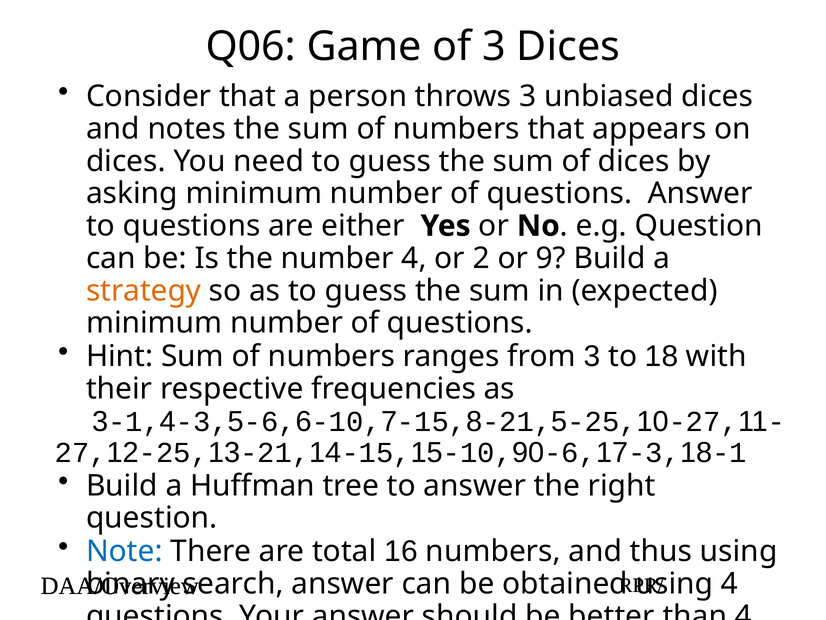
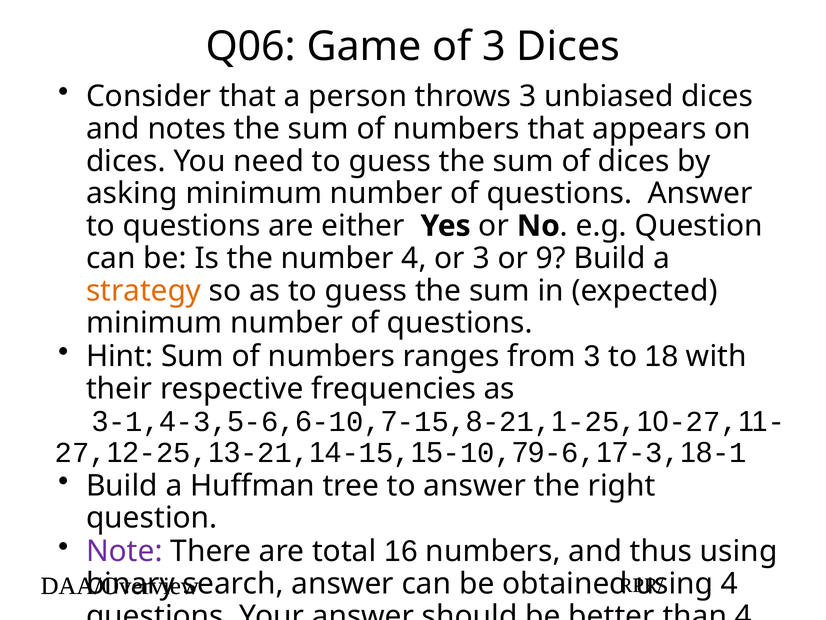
or 2: 2 -> 3
5 at (560, 421): 5 -> 1
90: 90 -> 79
Note colour: blue -> purple
